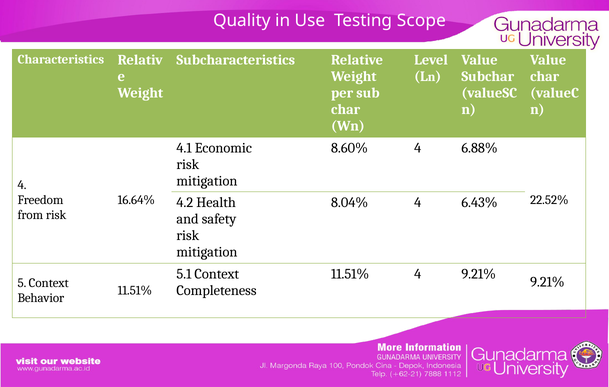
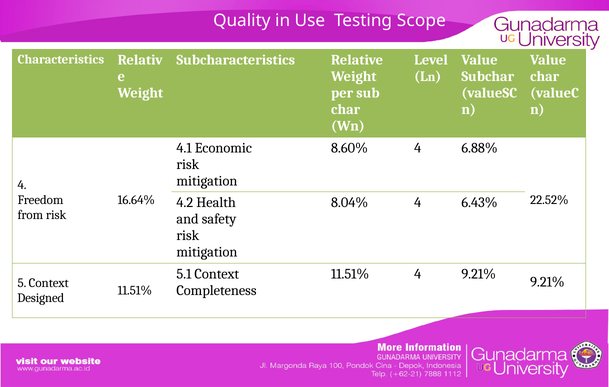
Behavior: Behavior -> Designed
